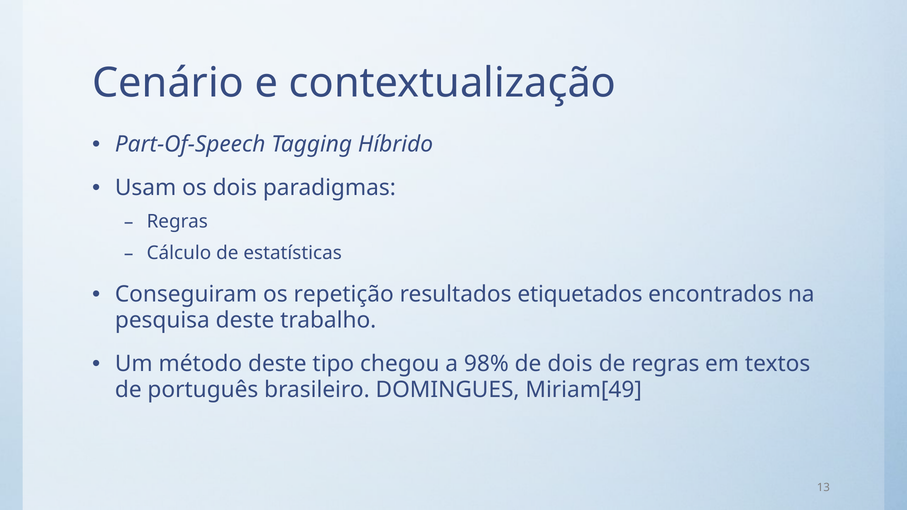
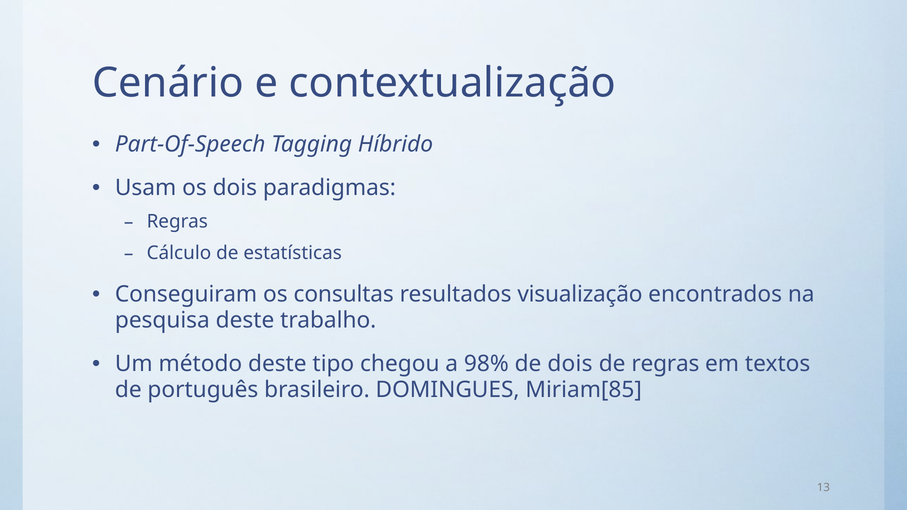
repetição: repetição -> consultas
etiquetados: etiquetados -> visualização
Miriam[49: Miriam[49 -> Miriam[85
